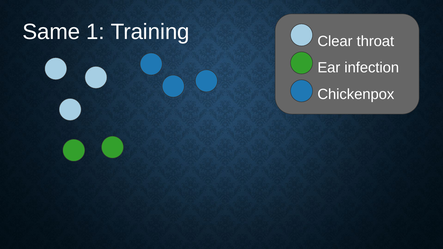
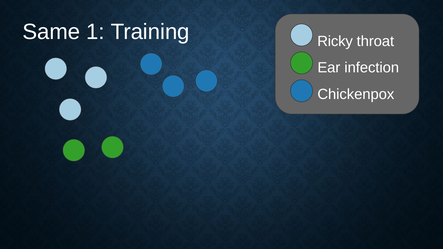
Clear: Clear -> Ricky
